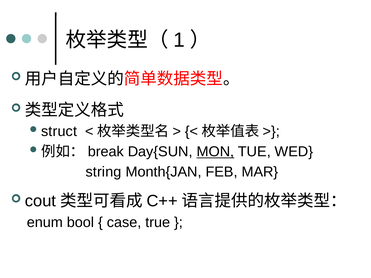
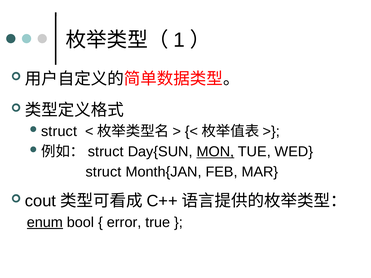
break at (106, 152): break -> struct
string at (103, 172): string -> struct
enum underline: none -> present
case: case -> error
